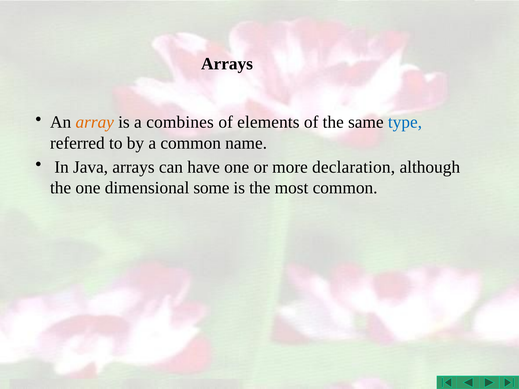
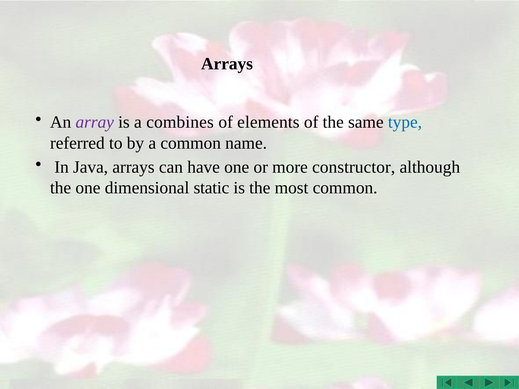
array colour: orange -> purple
declaration: declaration -> constructor
some: some -> static
